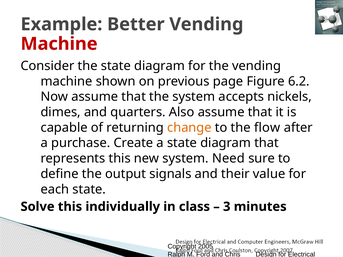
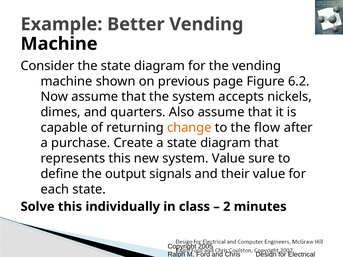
Machine at (59, 44) colour: red -> black
system Need: Need -> Value
3: 3 -> 2
